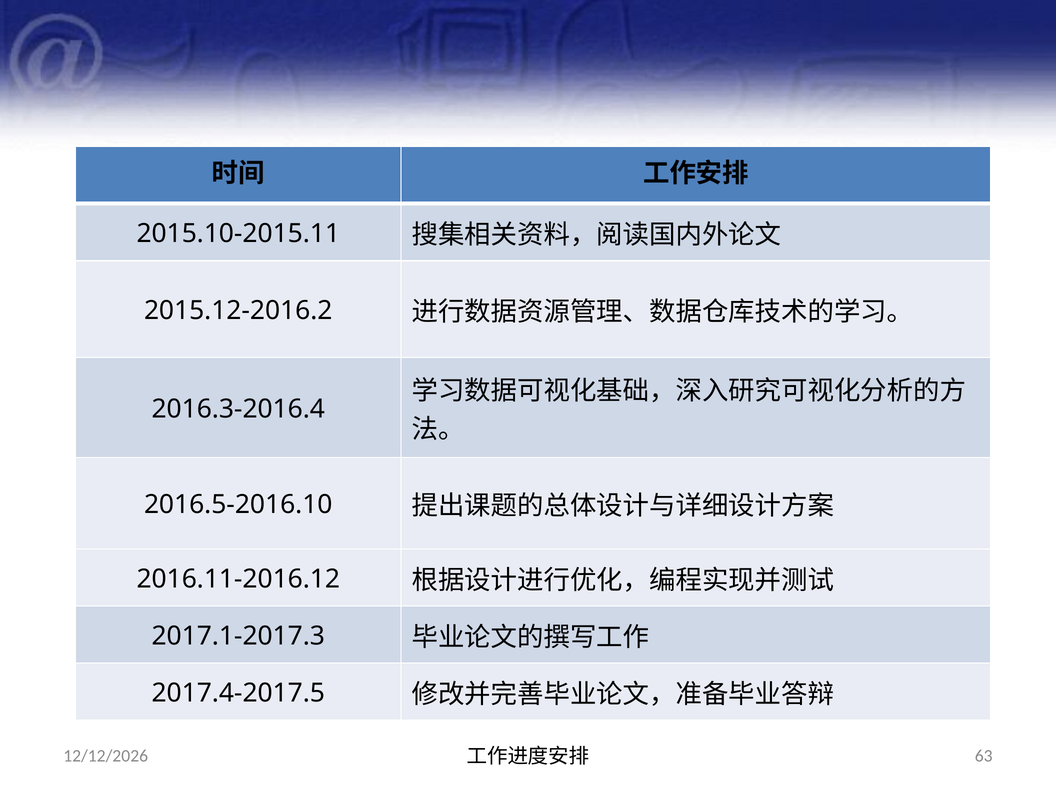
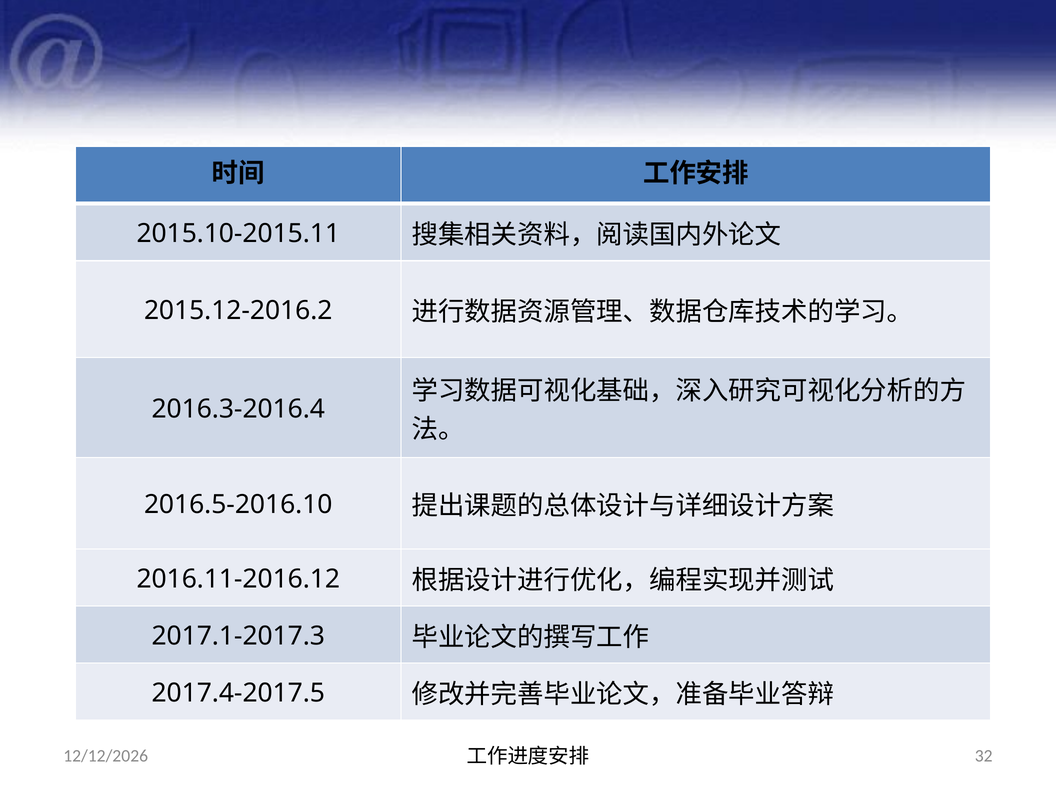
63: 63 -> 32
